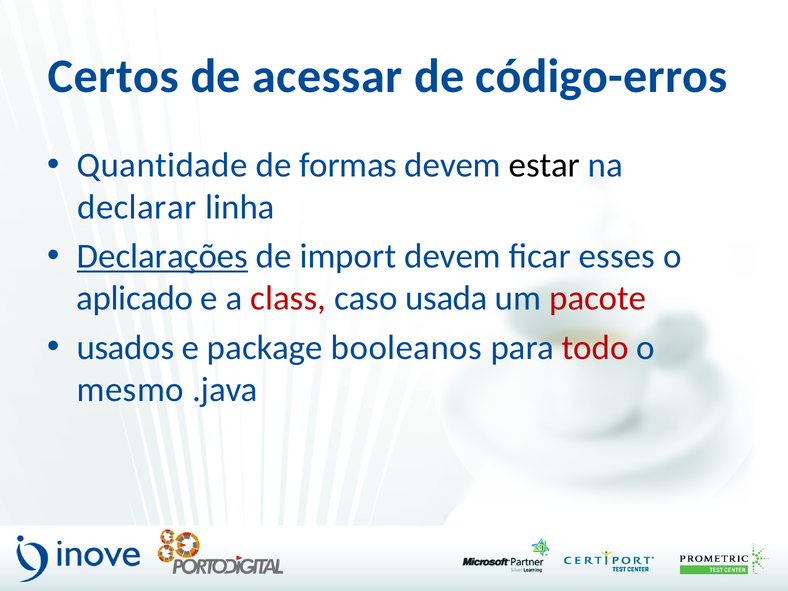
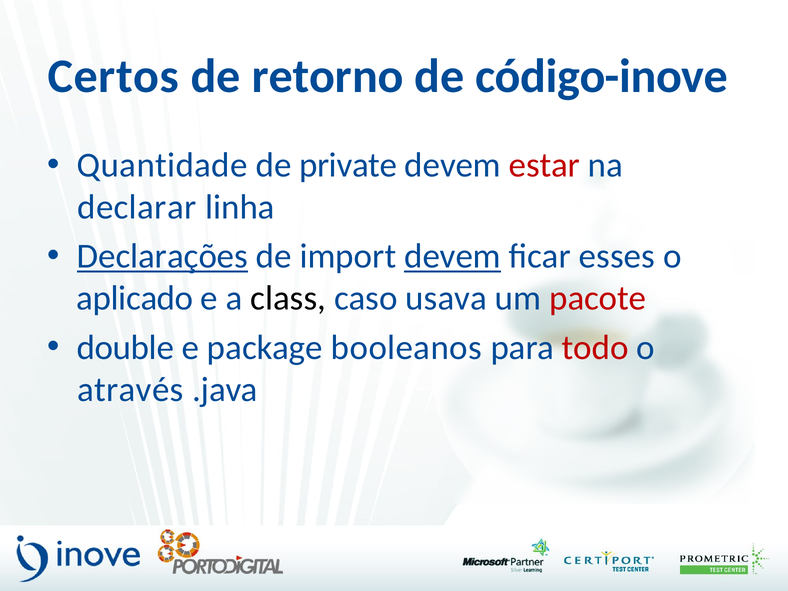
acessar: acessar -> retorno
código-erros: código-erros -> código-inove
formas: formas -> private
estar colour: black -> red
devem at (453, 256) underline: none -> present
class colour: red -> black
usada: usada -> usava
usados: usados -> double
mesmo: mesmo -> através
